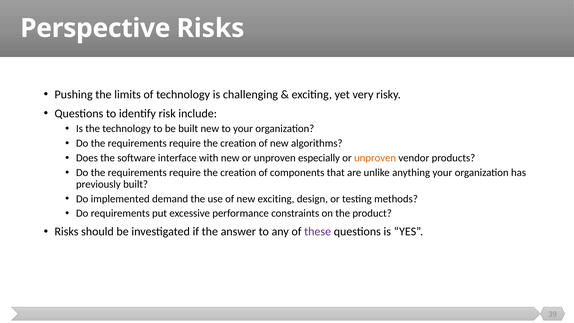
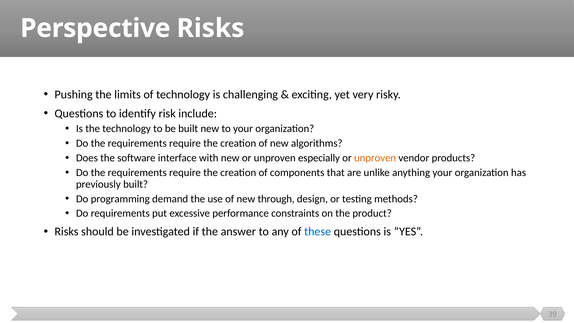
implemented: implemented -> programming
new exciting: exciting -> through
these colour: purple -> blue
